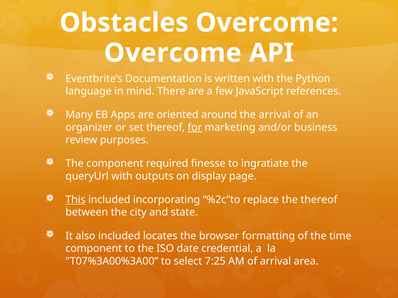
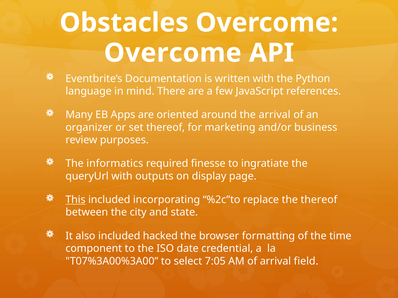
for underline: present -> none
The component: component -> informatics
locates: locates -> hacked
7:25: 7:25 -> 7:05
area: area -> field
